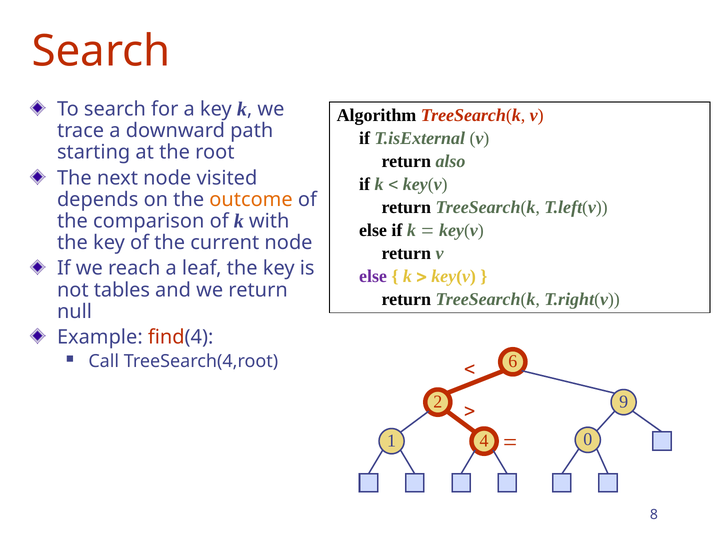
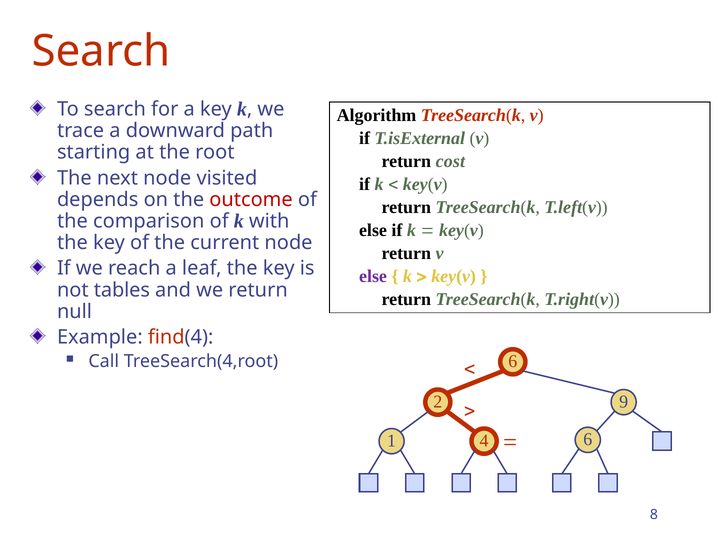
also: also -> cost
outcome colour: orange -> red
1 0: 0 -> 6
